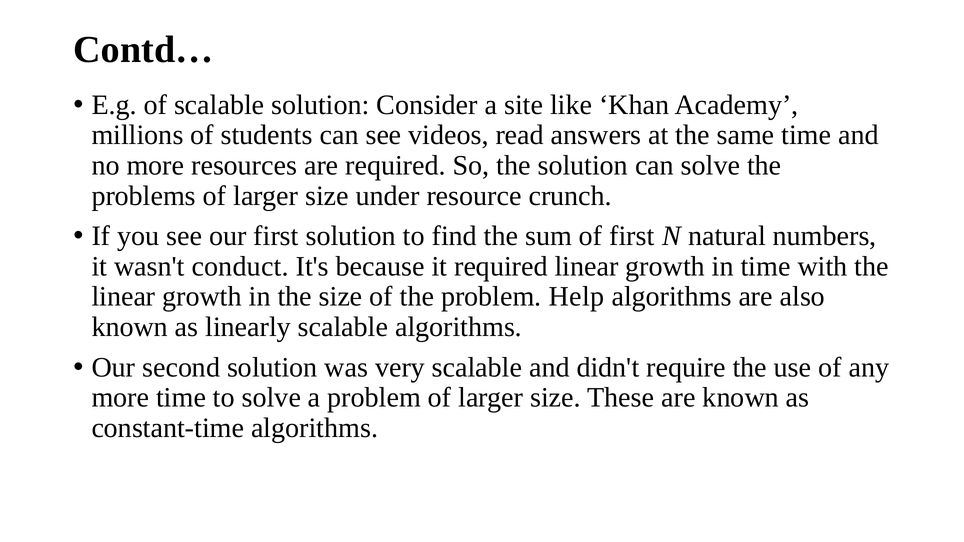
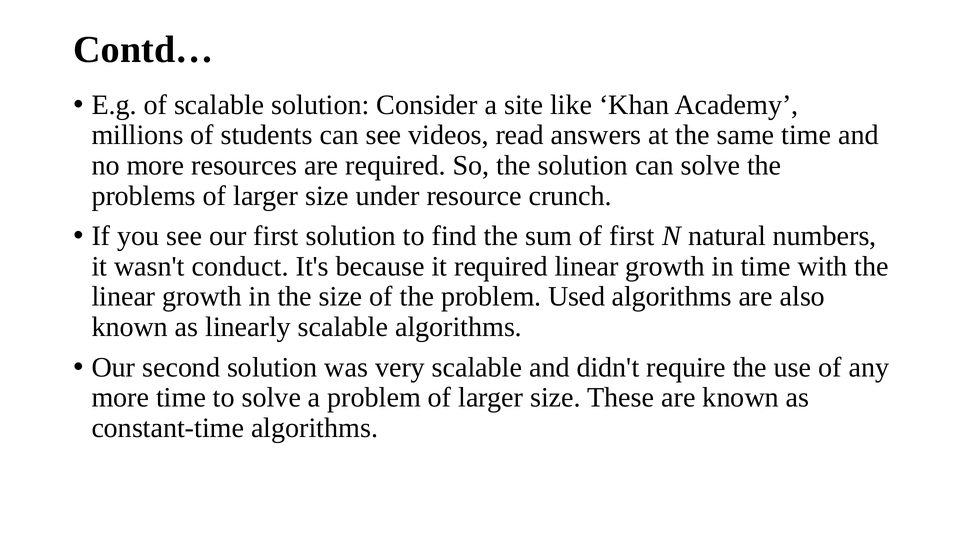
Help: Help -> Used
